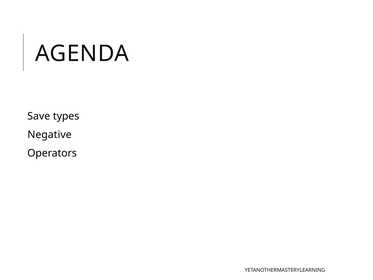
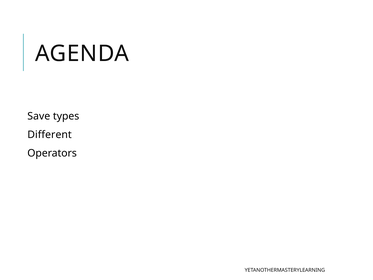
Negative: Negative -> Different
